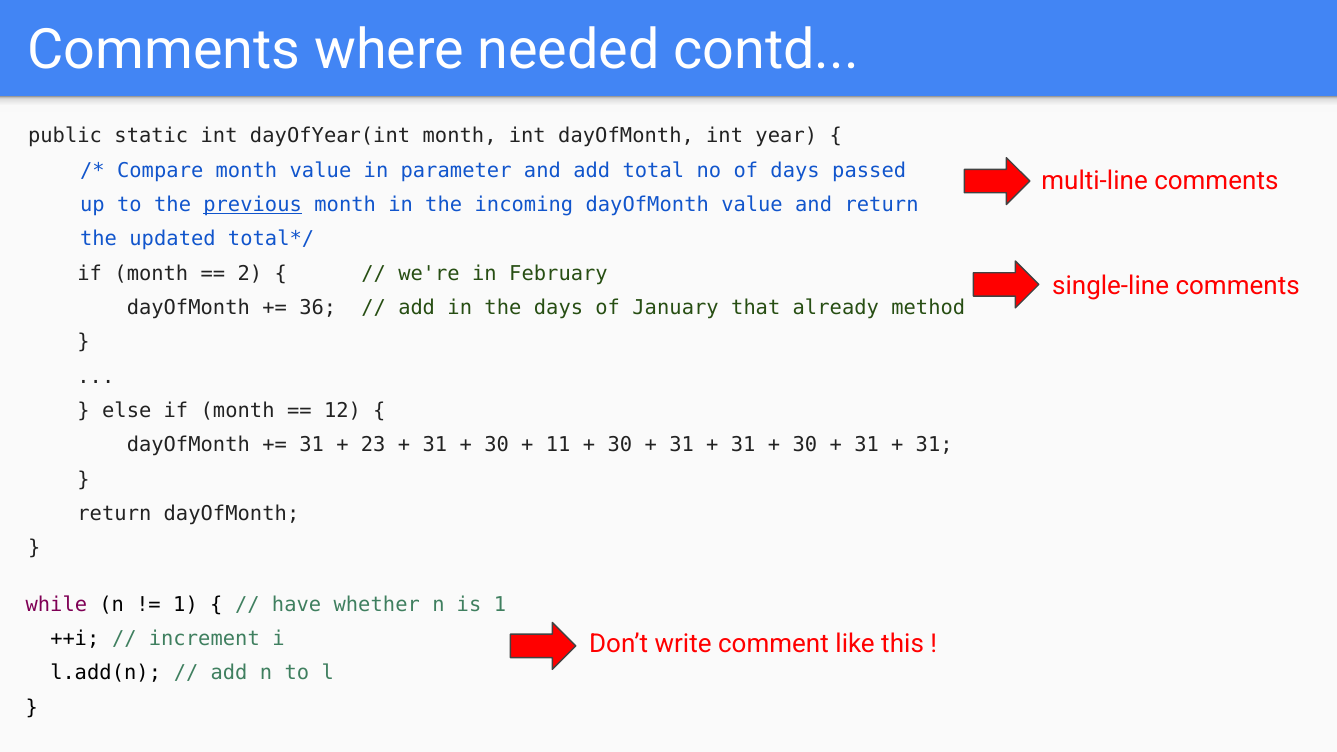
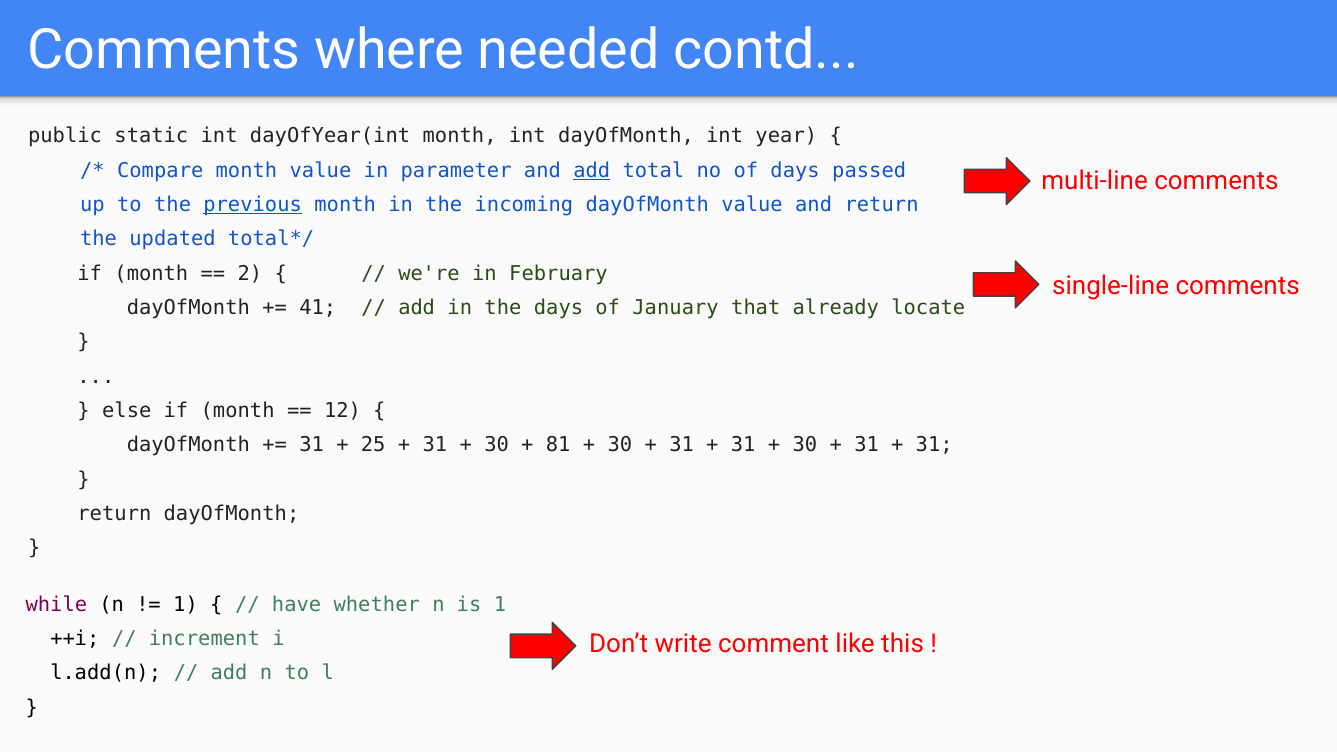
add at (592, 171) underline: none -> present
36: 36 -> 41
method: method -> locate
23: 23 -> 25
11: 11 -> 81
